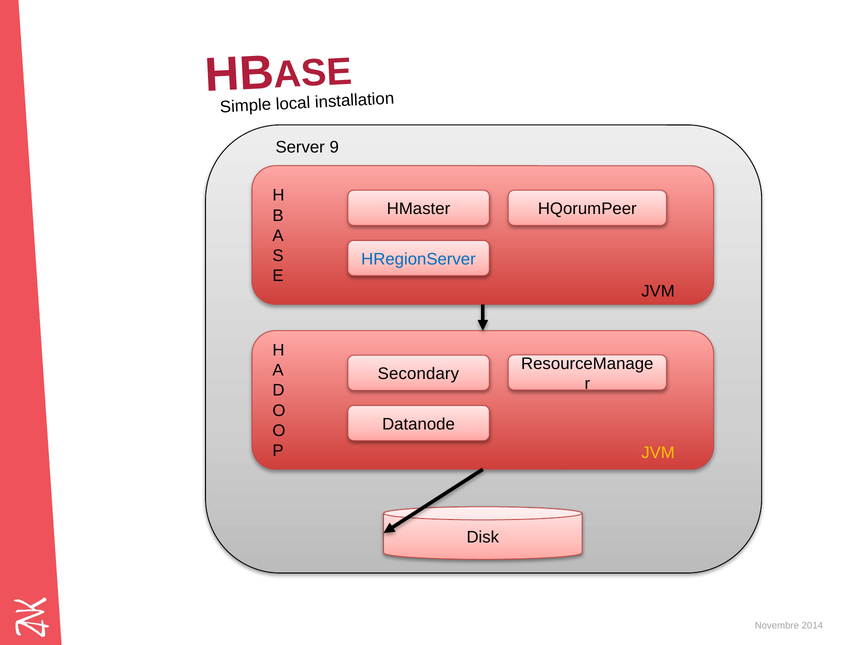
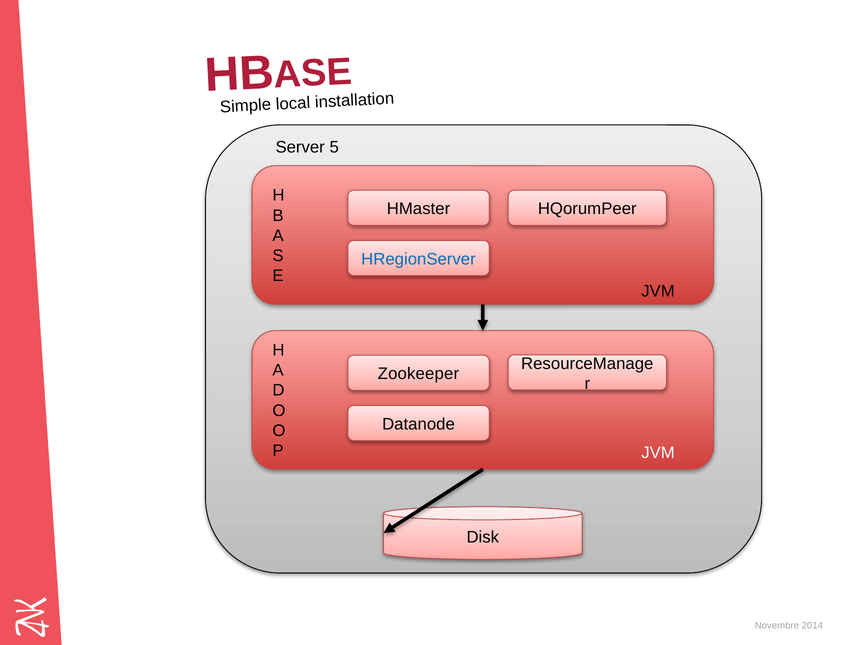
9: 9 -> 5
Secondary: Secondary -> Zookeeper
JVM at (658, 453) colour: yellow -> white
